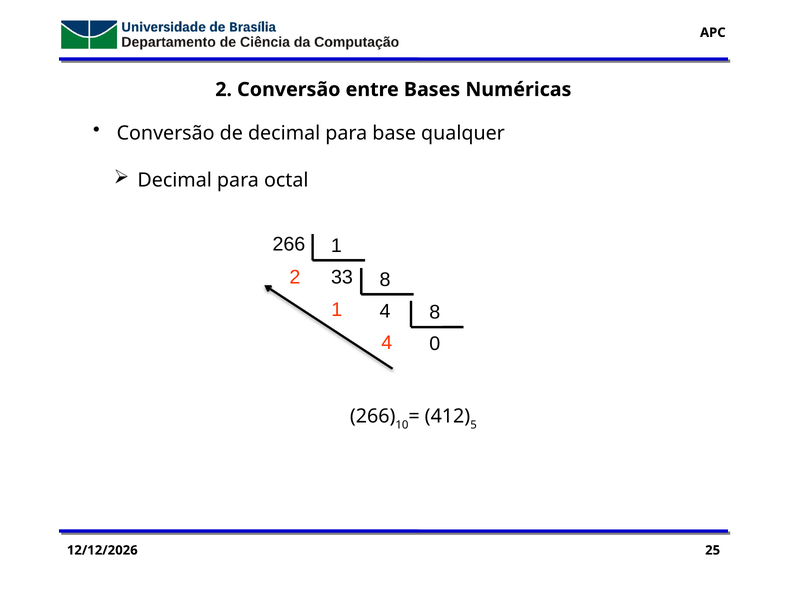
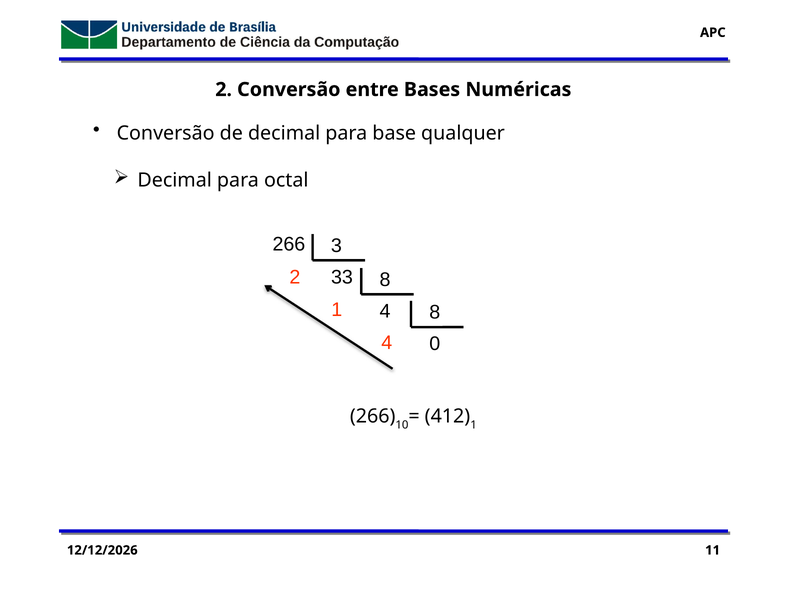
266 1: 1 -> 3
5 at (474, 425): 5 -> 1
25: 25 -> 11
